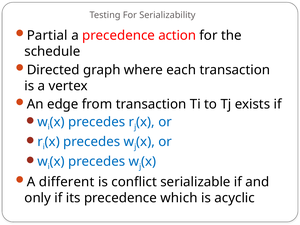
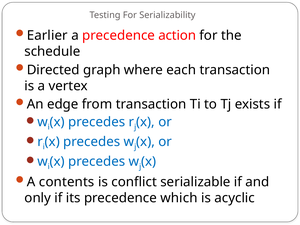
Partial: Partial -> Earlier
different: different -> contents
